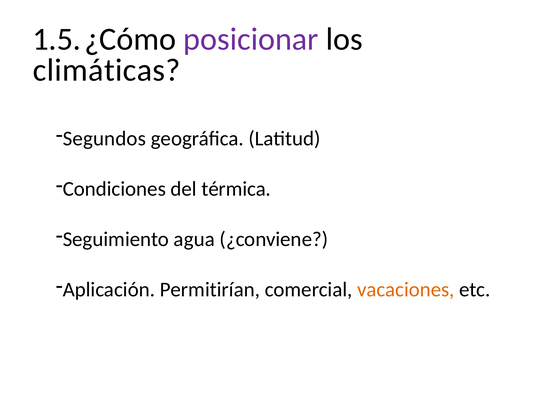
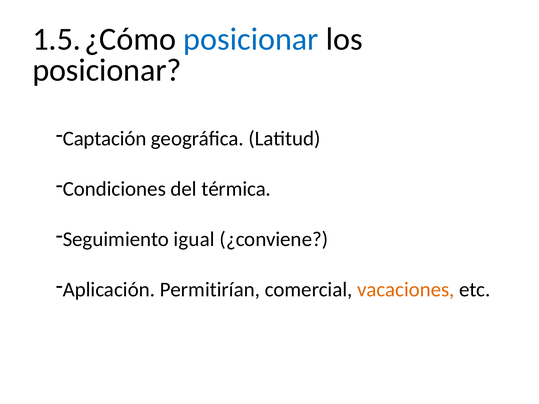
posicionar at (251, 39) colour: purple -> blue
climáticas at (107, 70): climáticas -> posicionar
Segundos: Segundos -> Captación
agua: agua -> igual
